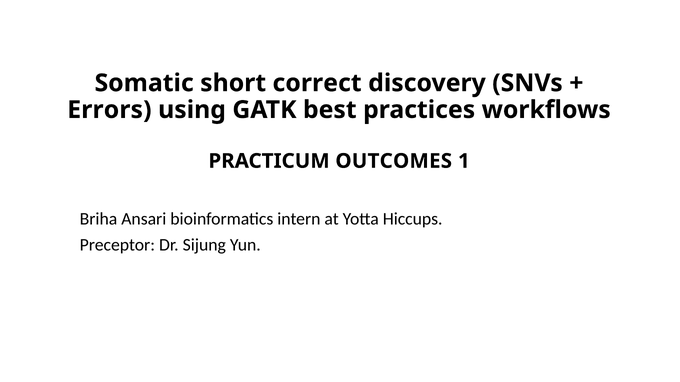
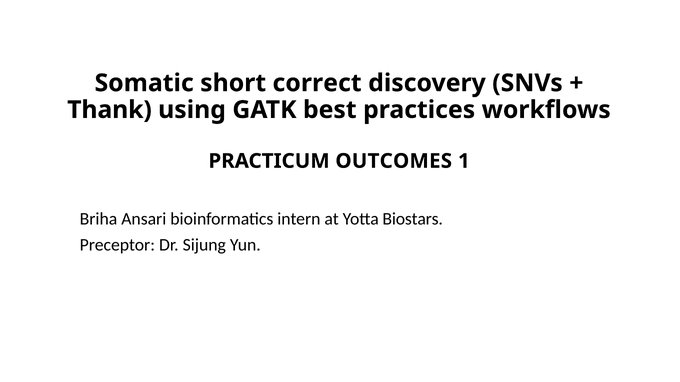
Errors: Errors -> Thank
Hiccups: Hiccups -> Biostars
